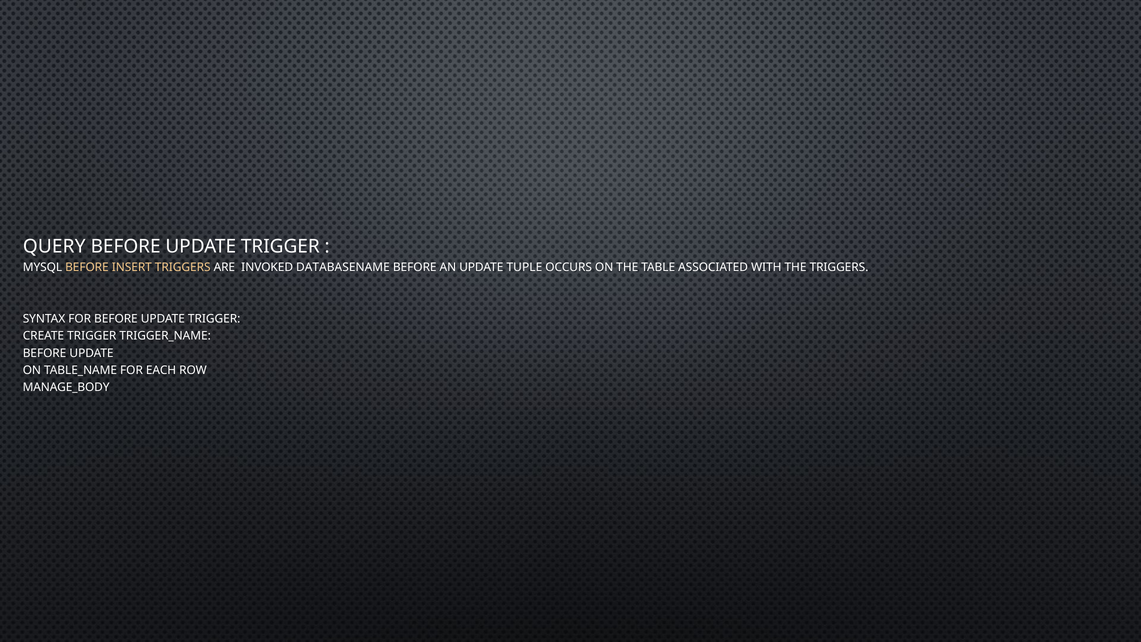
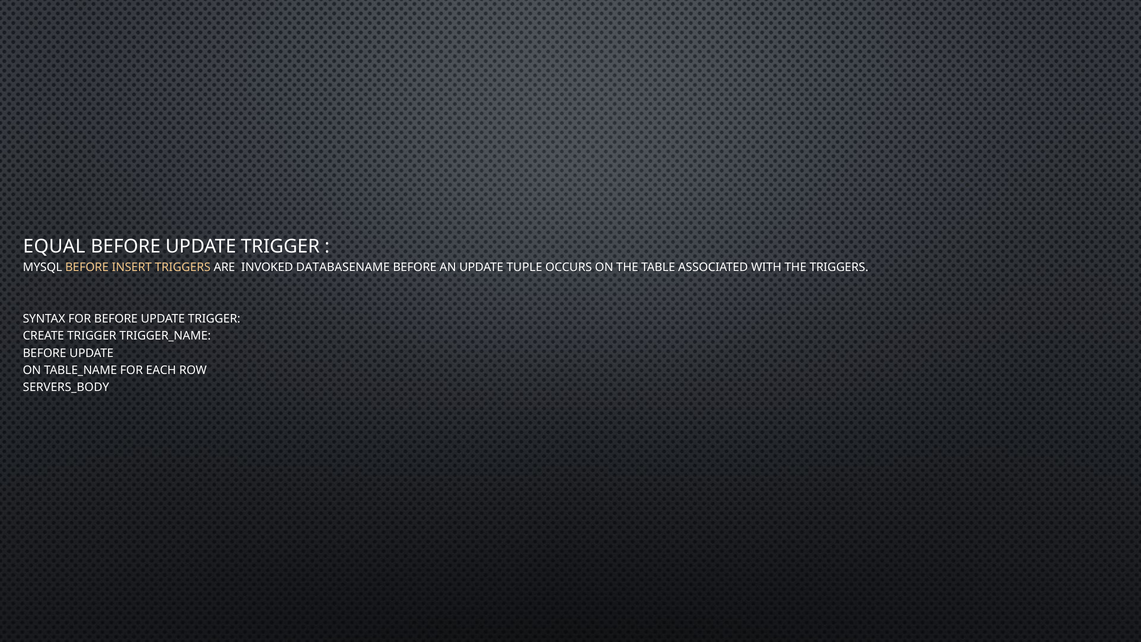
QUERY: QUERY -> EQUAL
MANAGE_BODY: MANAGE_BODY -> SERVERS_BODY
